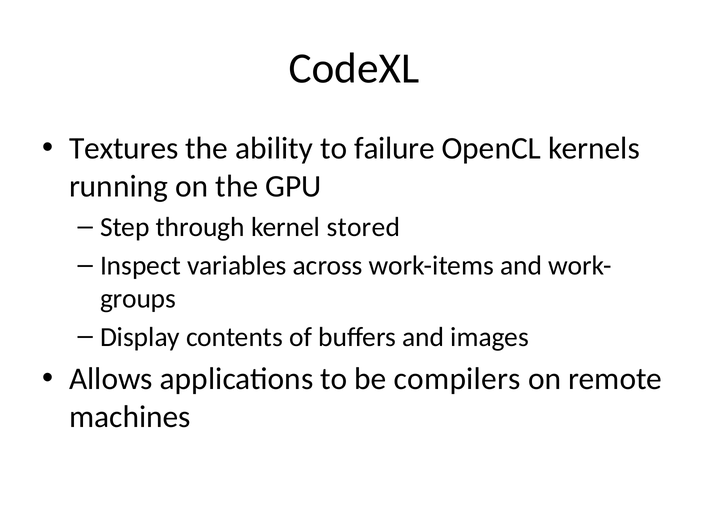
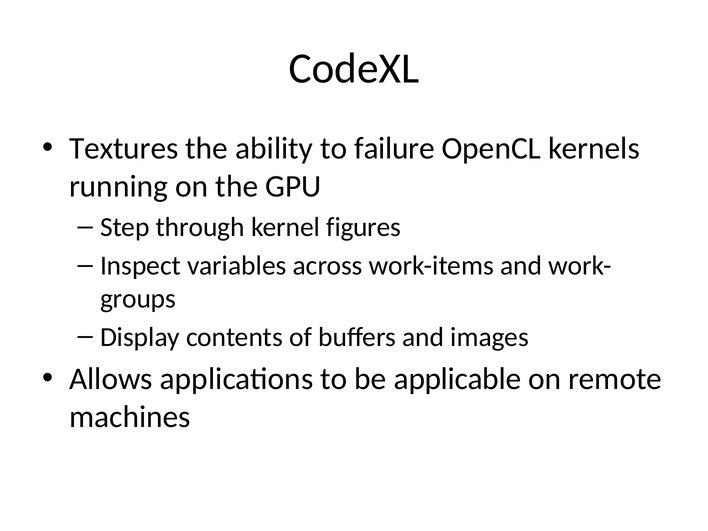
stored: stored -> figures
compilers: compilers -> applicable
